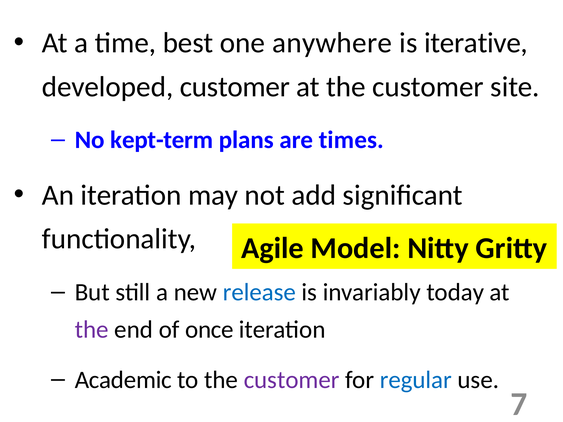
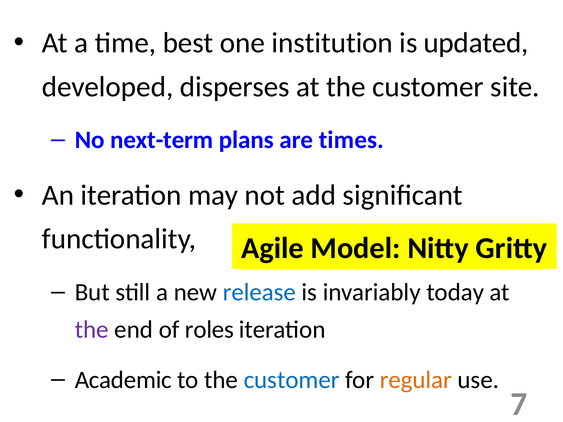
anywhere: anywhere -> institution
iterative: iterative -> updated
developed customer: customer -> disperses
kept-term: kept-term -> next-term
once: once -> roles
customer at (292, 380) colour: purple -> blue
regular colour: blue -> orange
